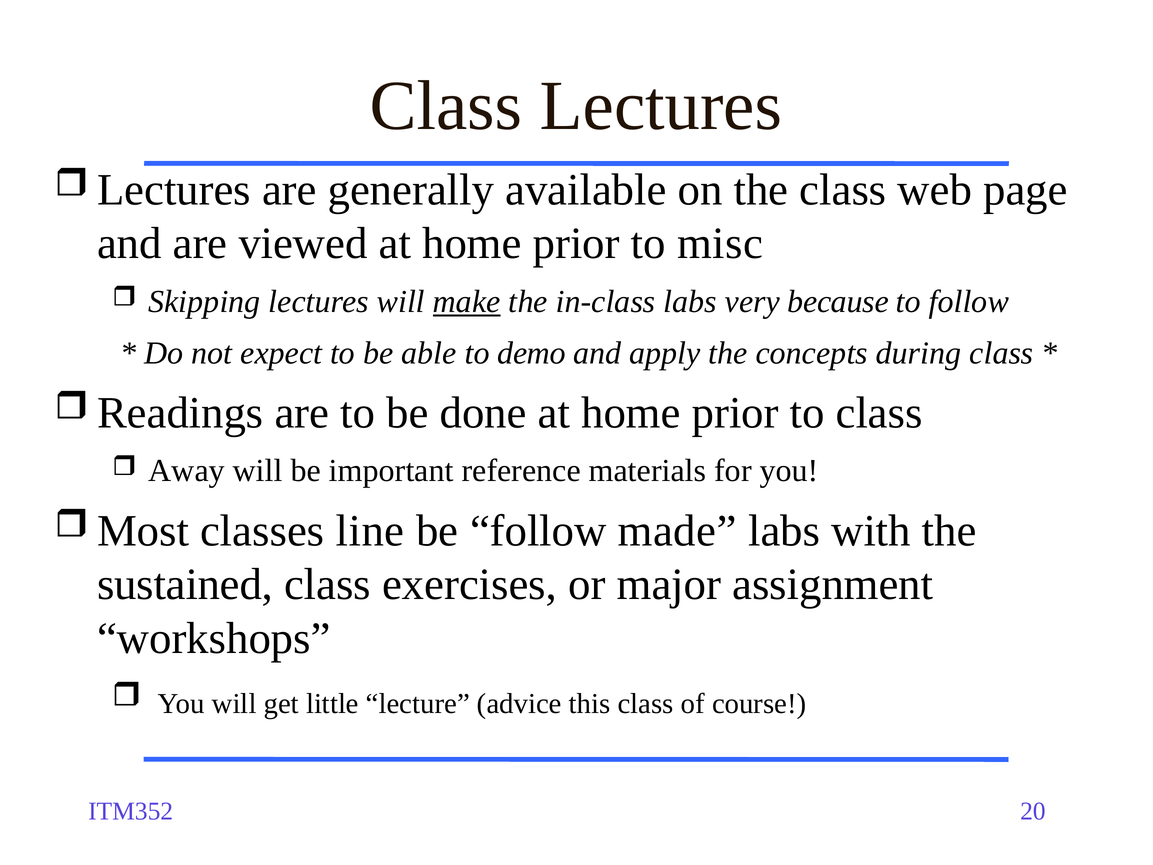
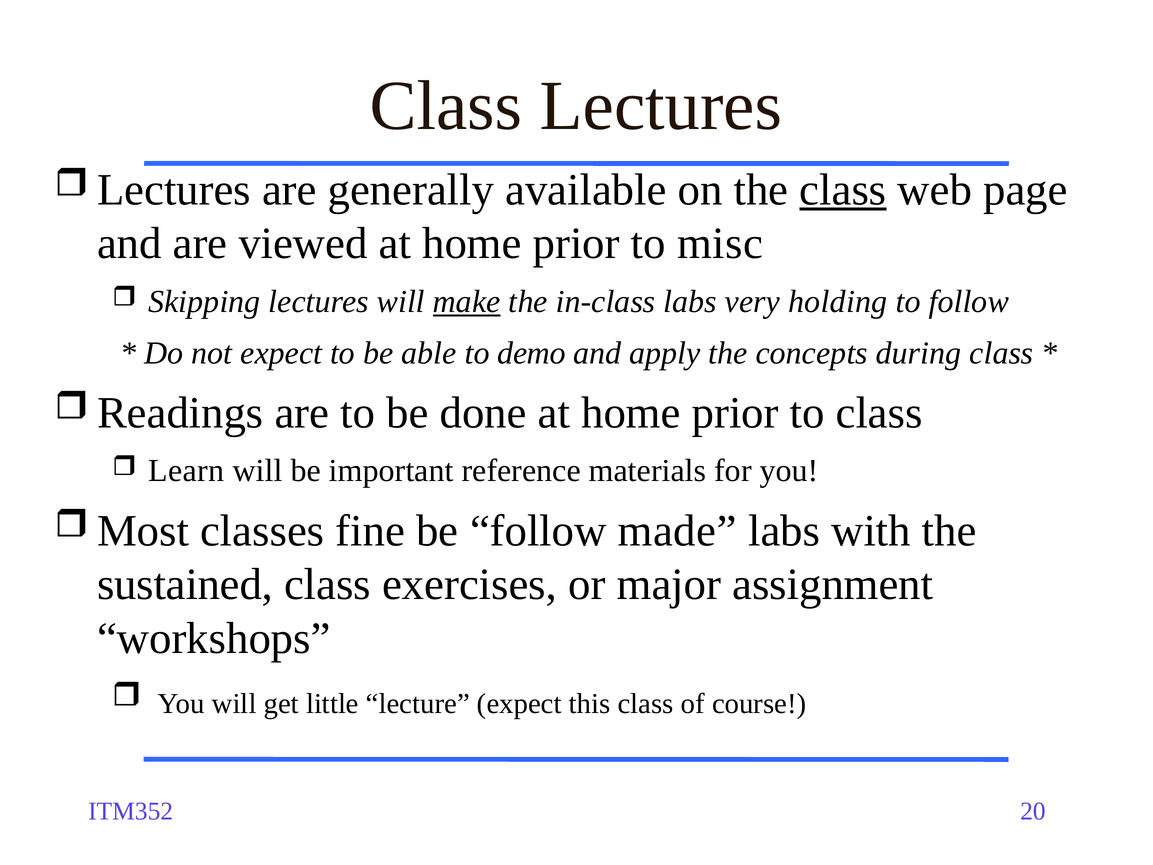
class at (843, 190) underline: none -> present
because: because -> holding
Away: Away -> Learn
line: line -> fine
lecture advice: advice -> expect
